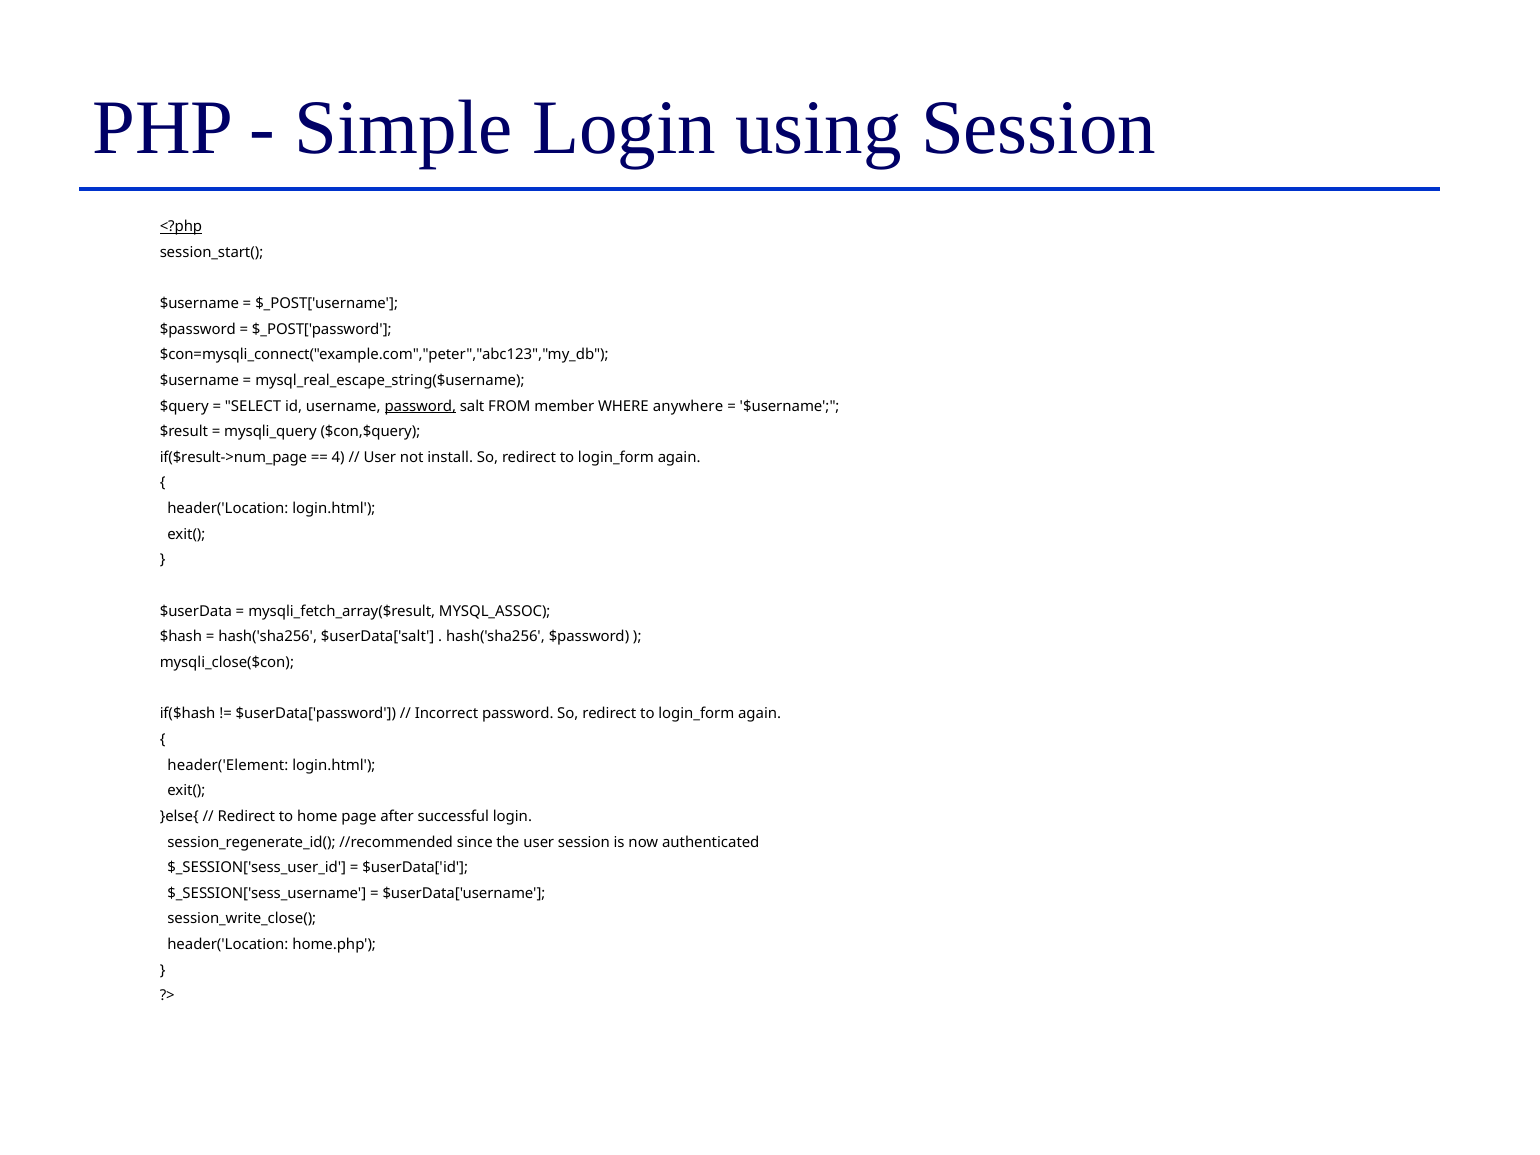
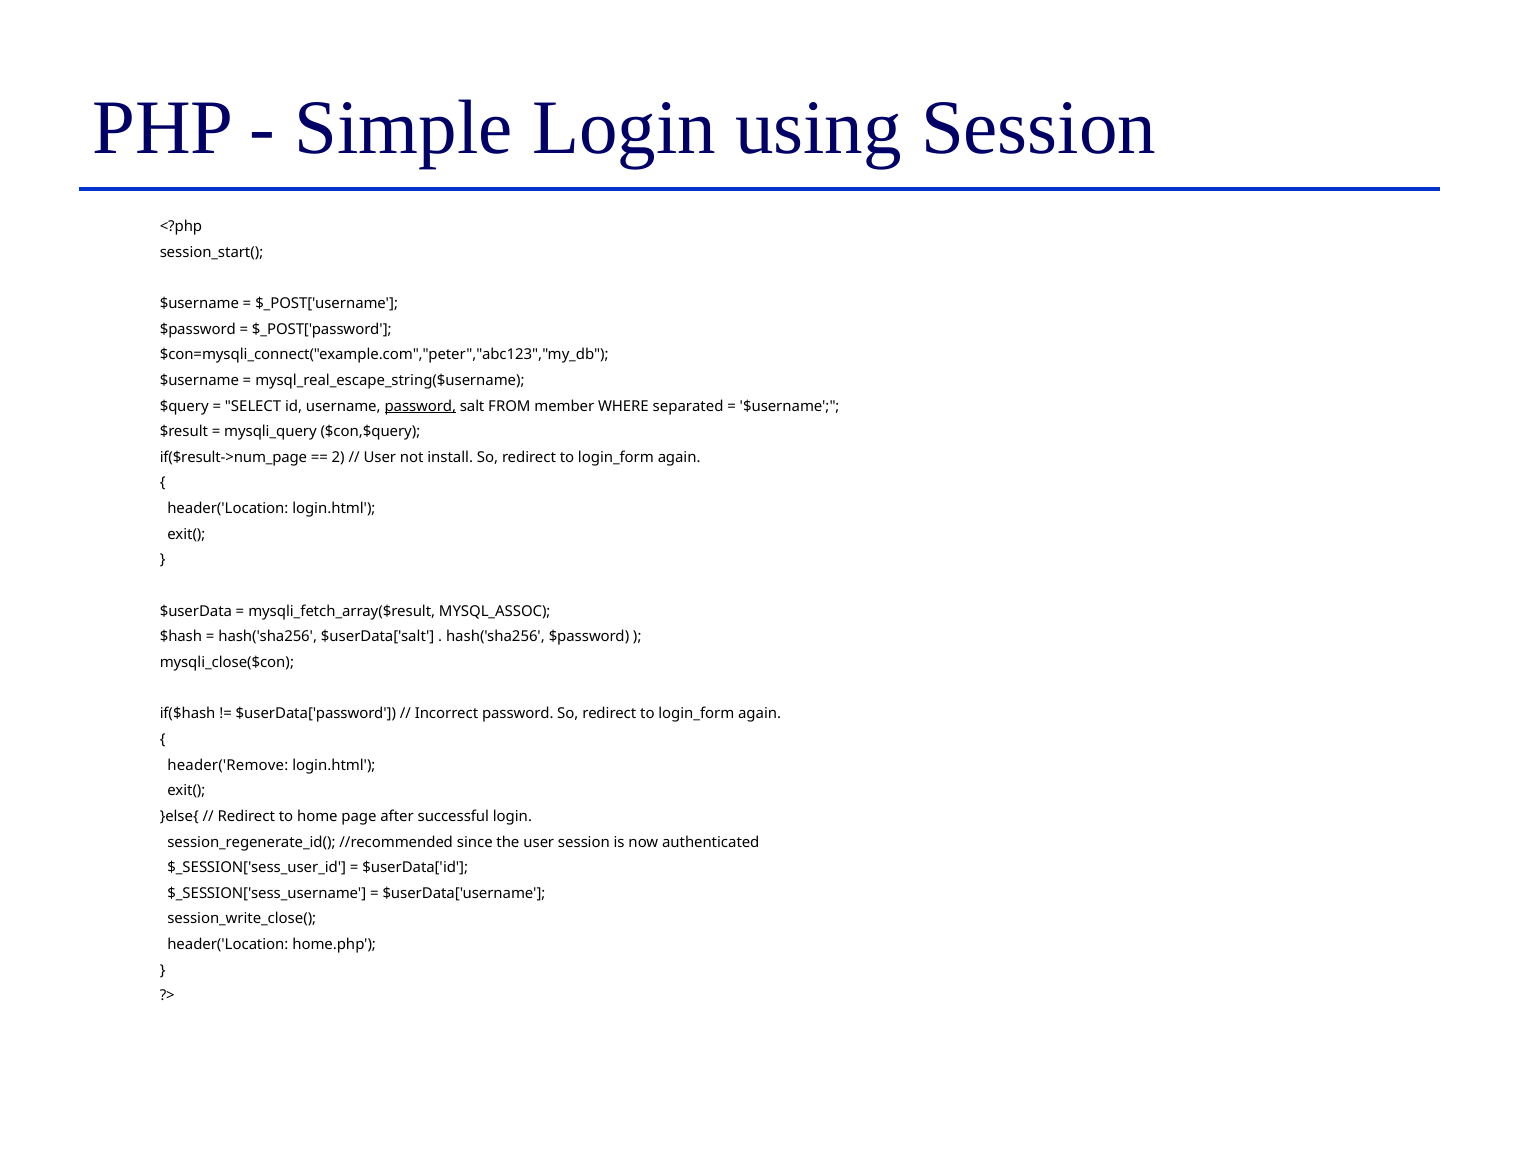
<?php underline: present -> none
anywhere: anywhere -> separated
4: 4 -> 2
header('Element: header('Element -> header('Remove
